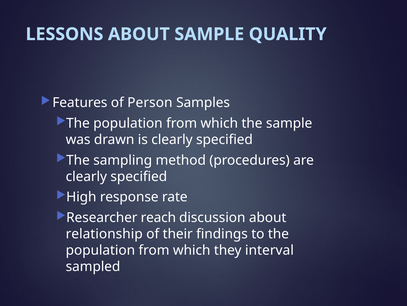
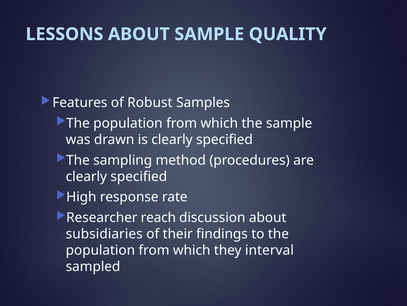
Person: Person -> Robust
relationship: relationship -> subsidiaries
